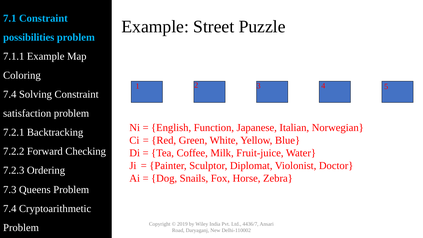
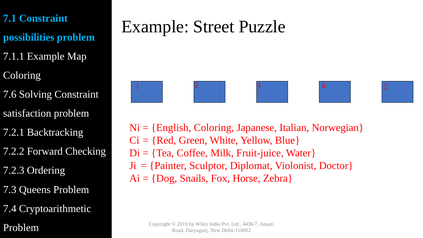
7.4 at (10, 94): 7.4 -> 7.6
English Function: Function -> Coloring
